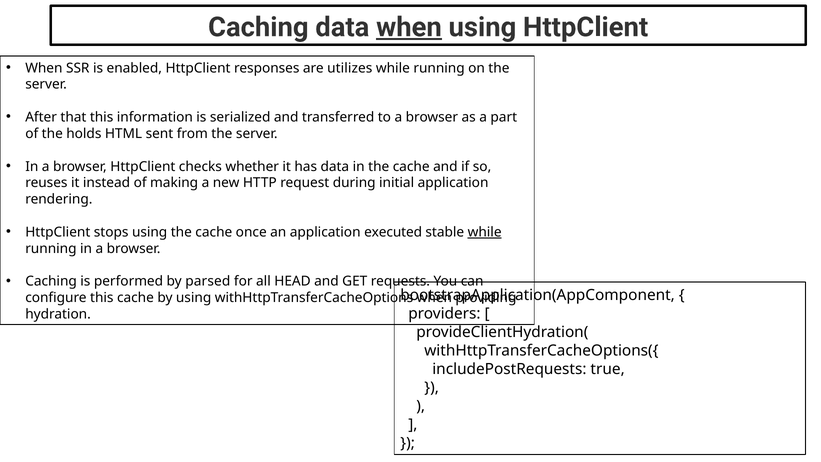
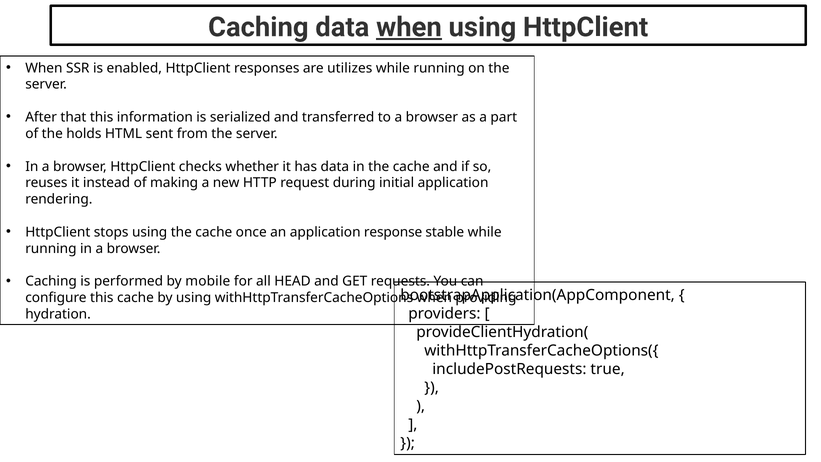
executed: executed -> response
while at (485, 232) underline: present -> none
parsed: parsed -> mobile
